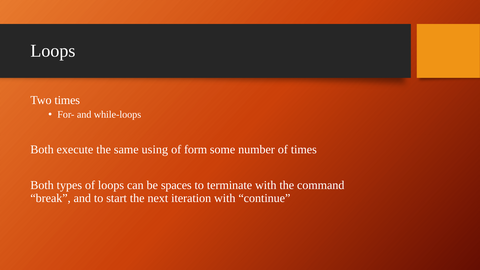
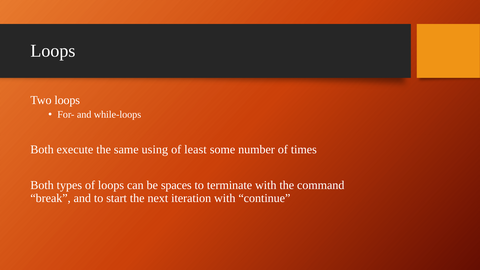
Two times: times -> loops
form: form -> least
